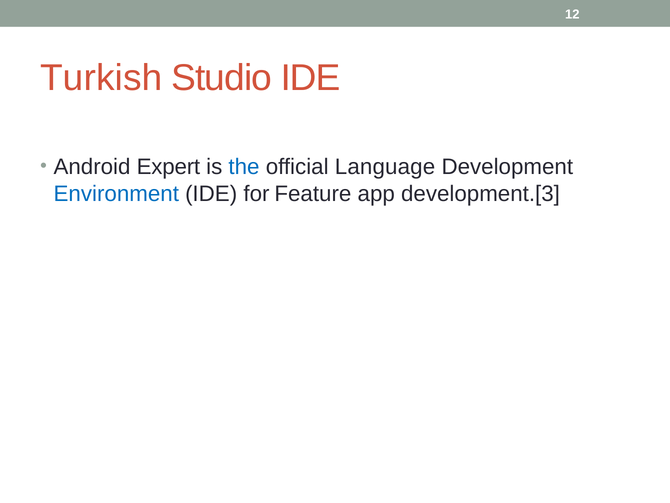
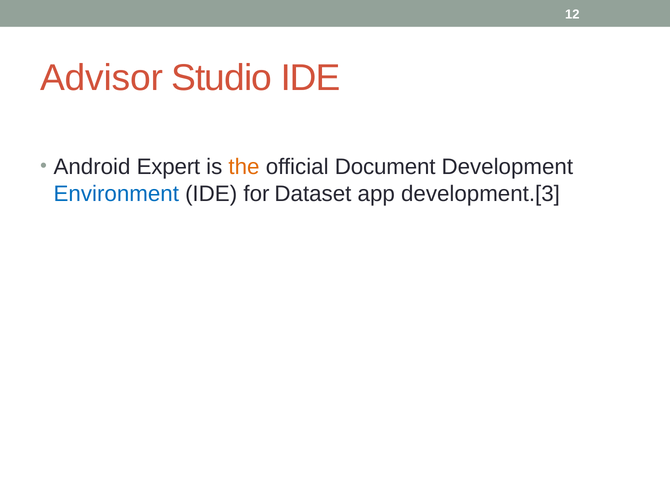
Turkish: Turkish -> Advisor
the colour: blue -> orange
Language: Language -> Document
Feature: Feature -> Dataset
